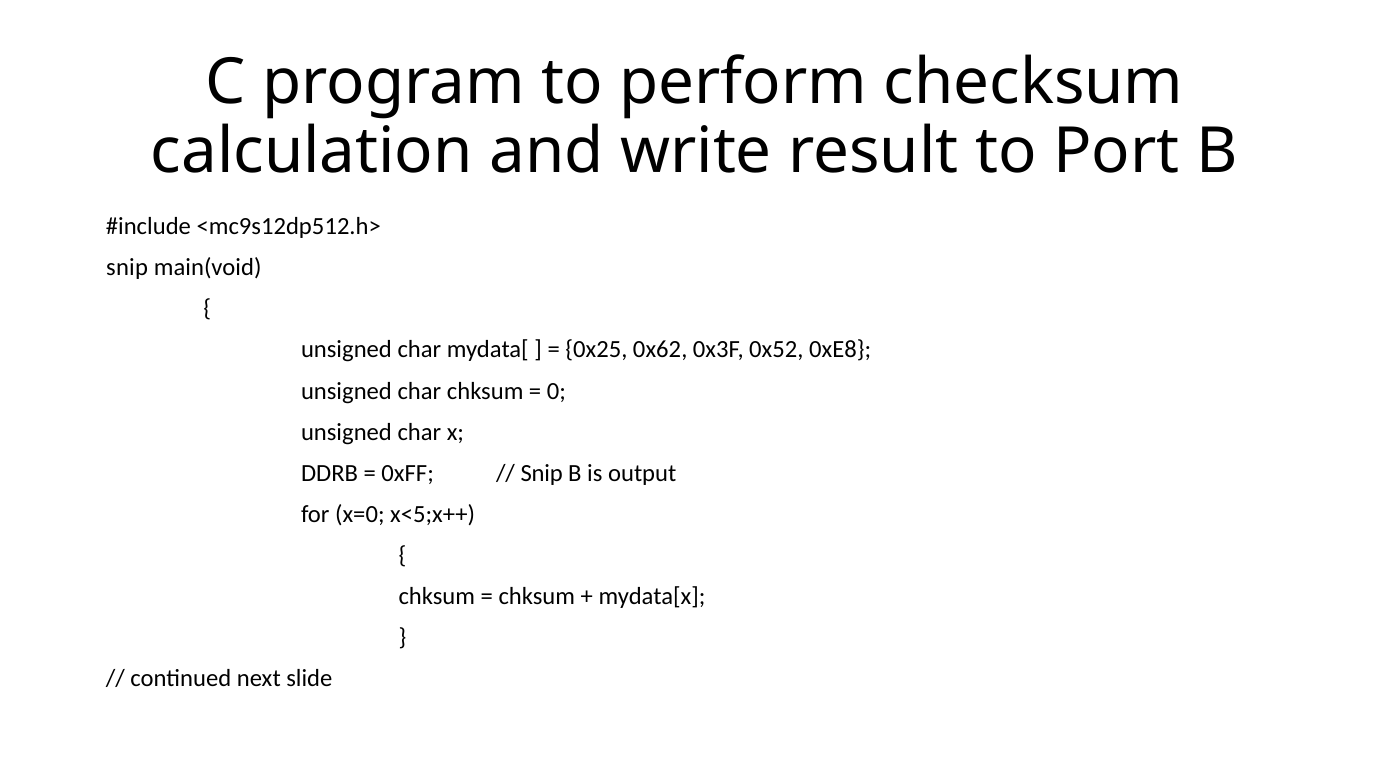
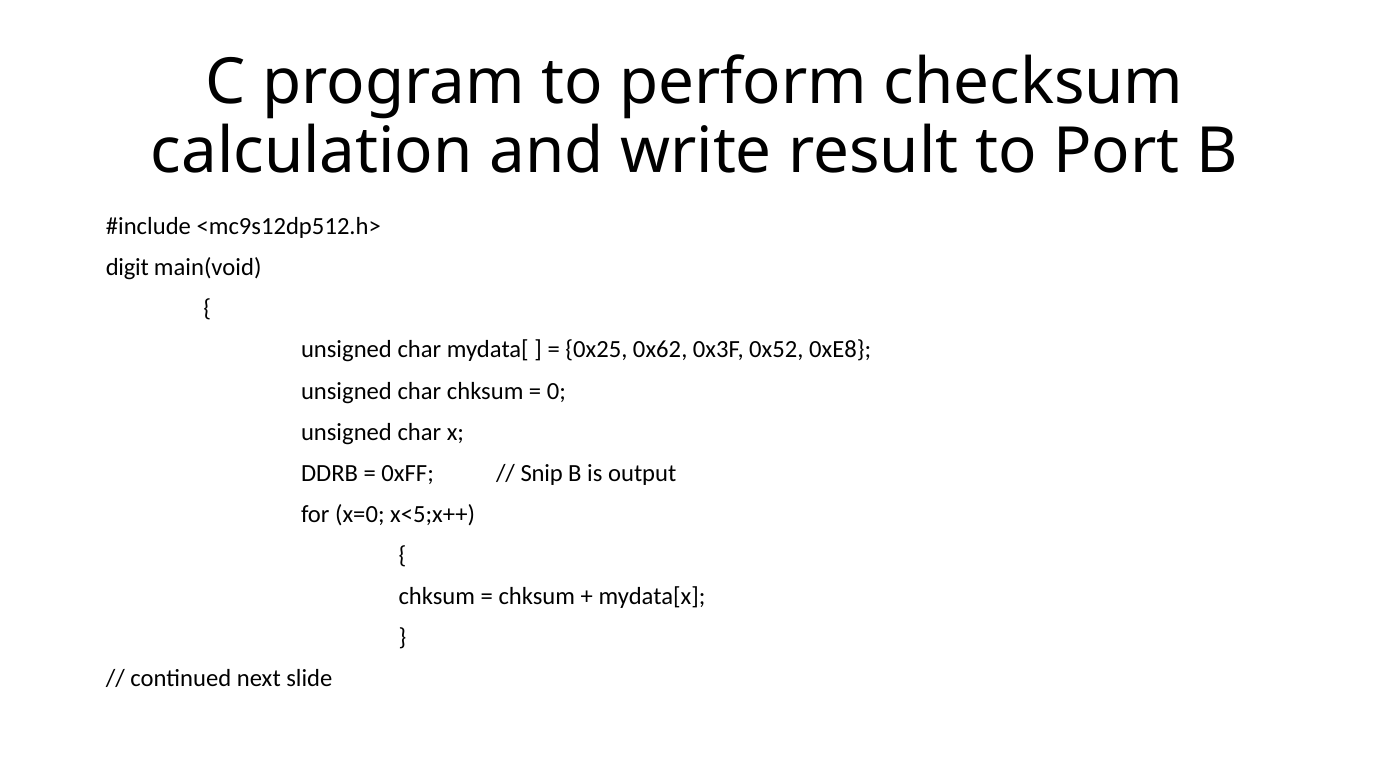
snip at (127, 268): snip -> digit
